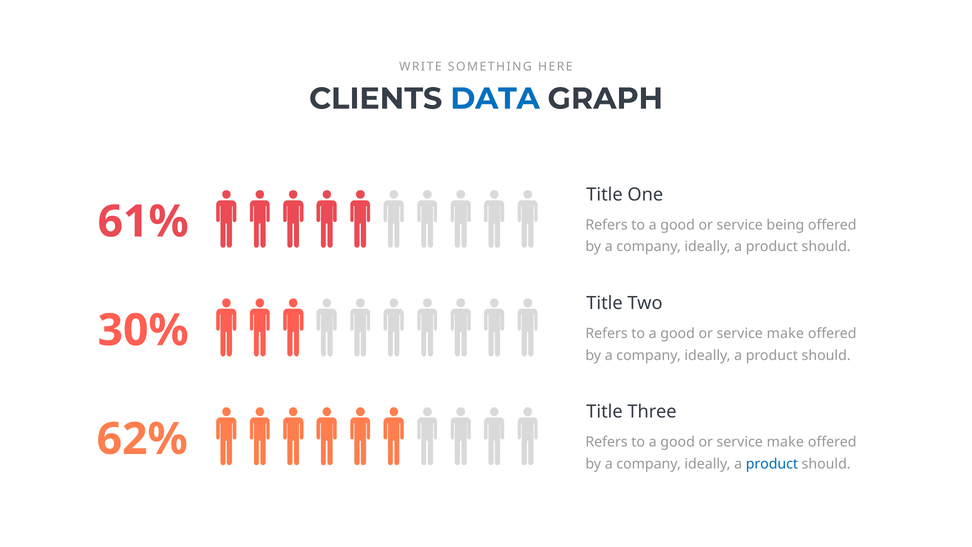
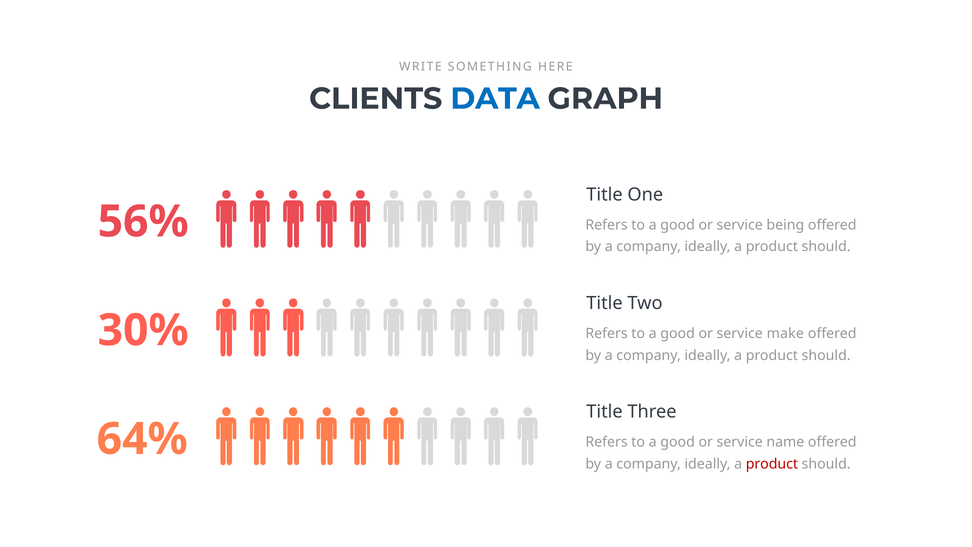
61%: 61% -> 56%
62%: 62% -> 64%
make at (785, 442): make -> name
product at (772, 464) colour: blue -> red
